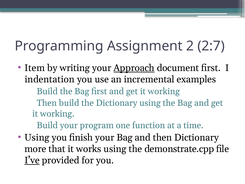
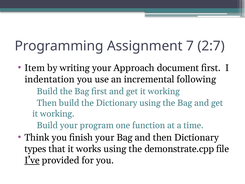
2: 2 -> 7
Approach underline: present -> none
examples: examples -> following
Using at (37, 137): Using -> Think
more: more -> types
